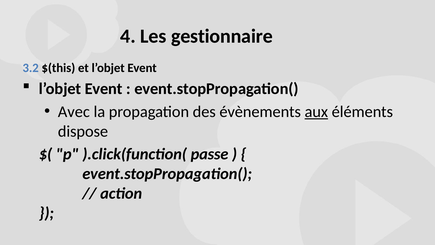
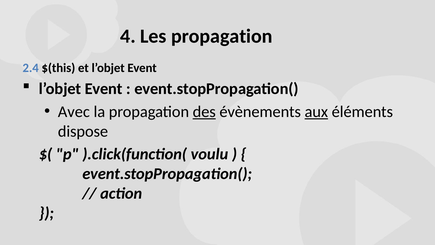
Les gestionnaire: gestionnaire -> propagation
3.2: 3.2 -> 2.4
des underline: none -> present
passe: passe -> voulu
